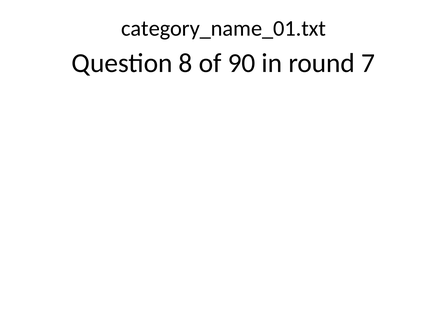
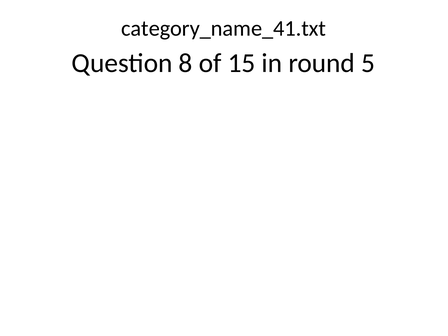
category_name_01.txt: category_name_01.txt -> category_name_41.txt
90: 90 -> 15
7: 7 -> 5
